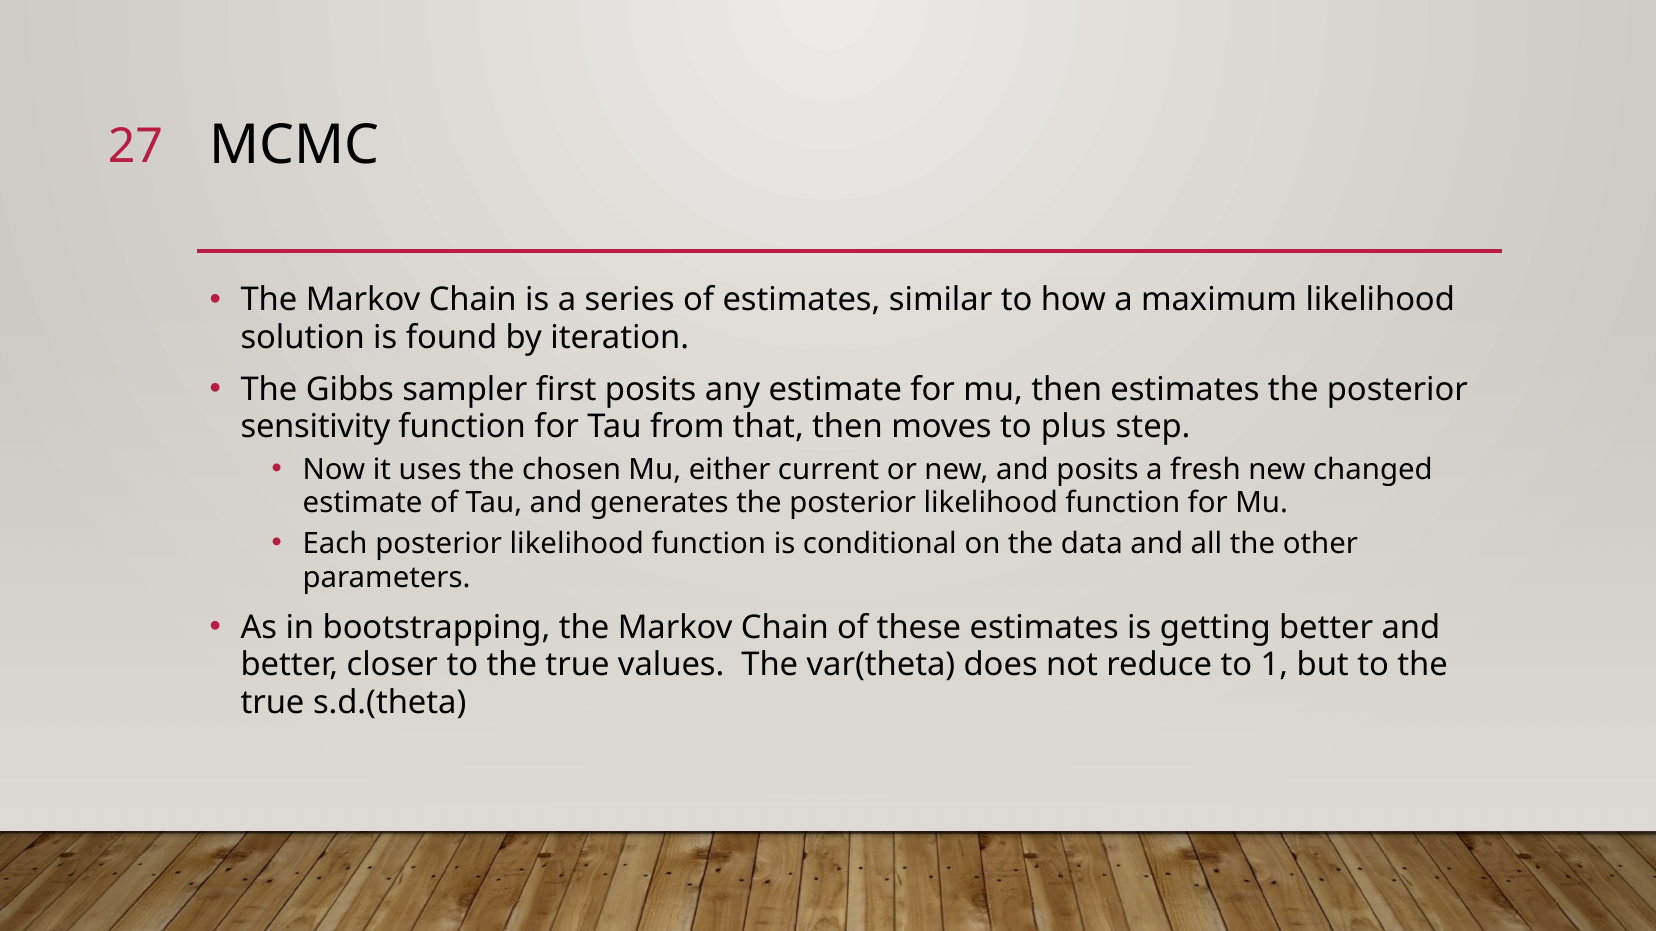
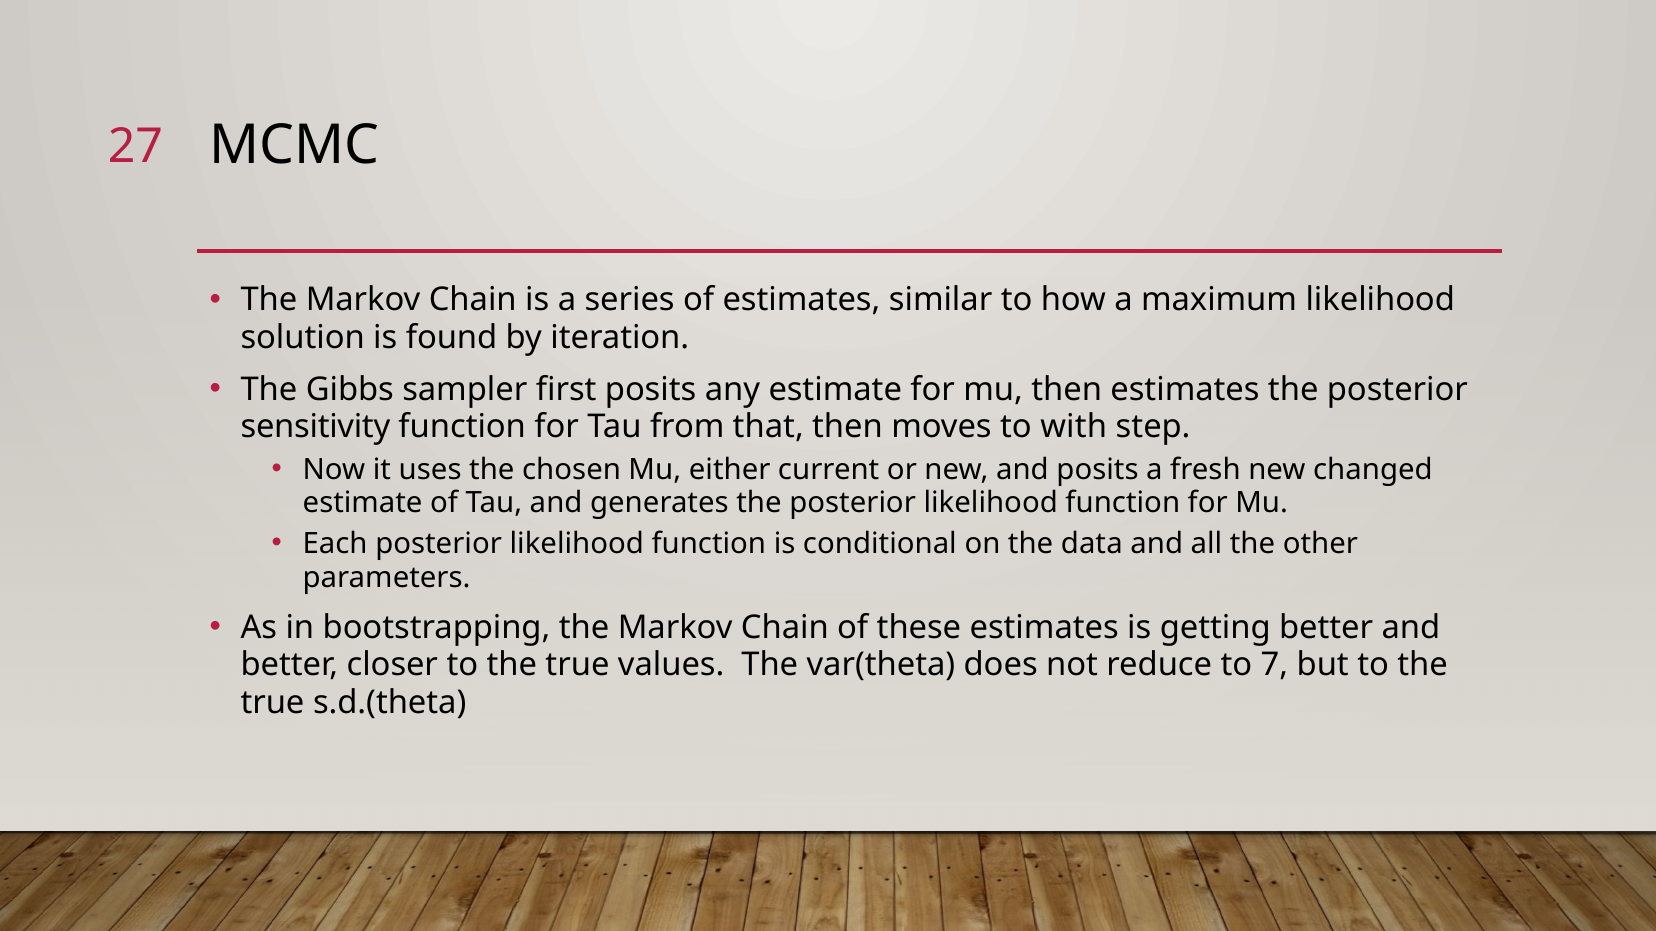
plus: plus -> with
1: 1 -> 7
